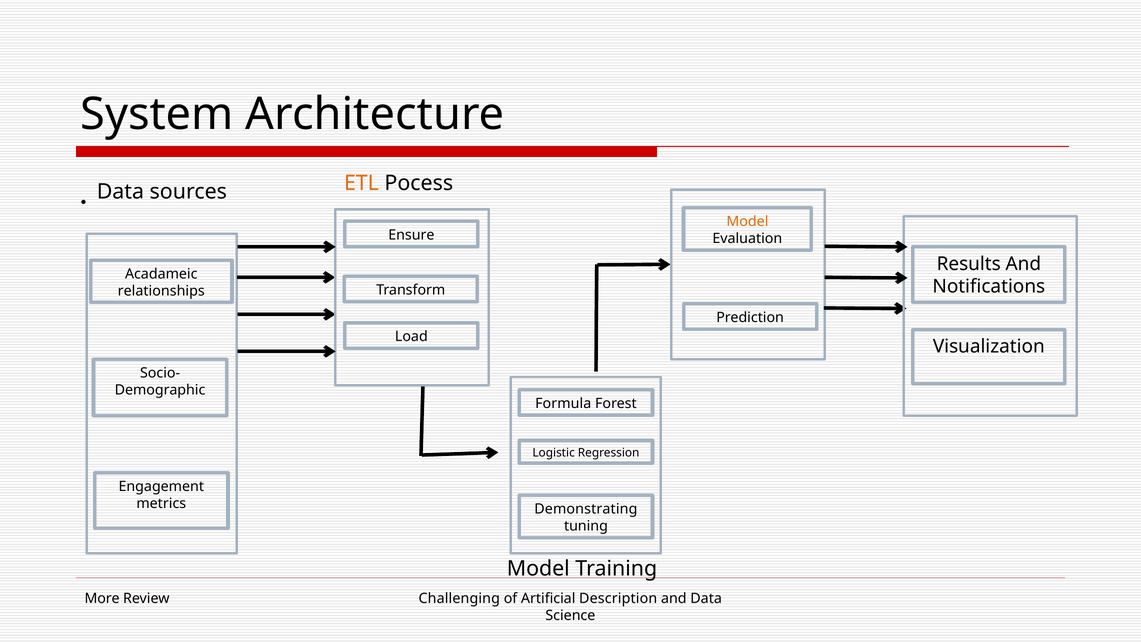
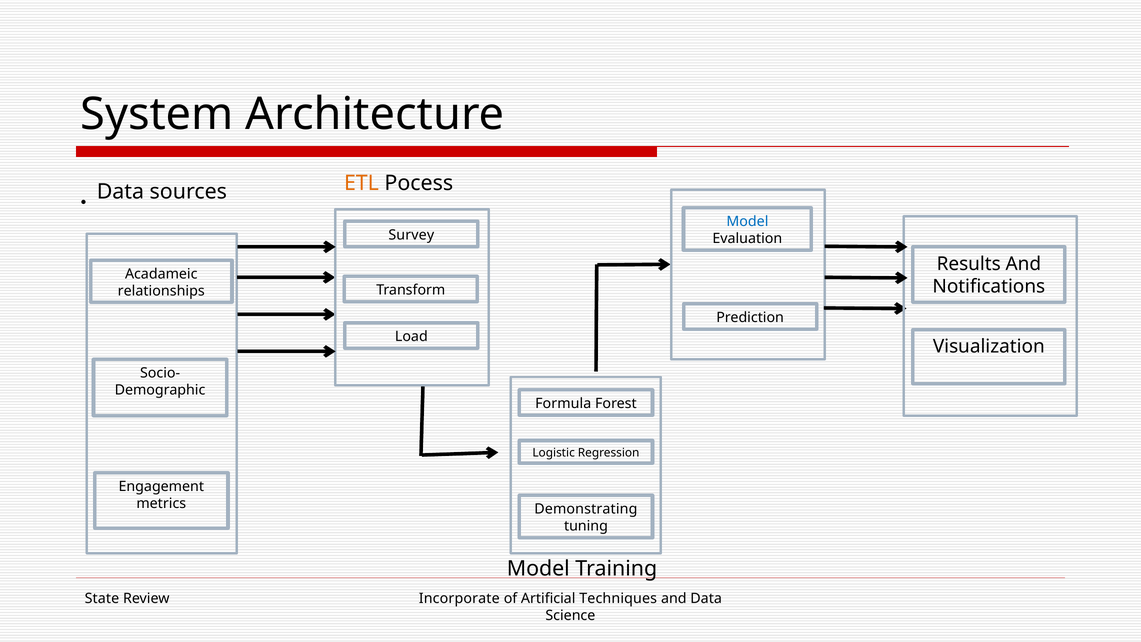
Model at (747, 221) colour: orange -> blue
Ensure: Ensure -> Survey
More: More -> State
Challenging: Challenging -> Incorporate
Description: Description -> Techniques
